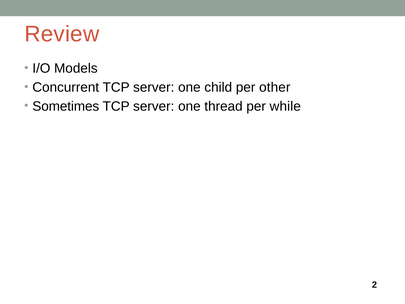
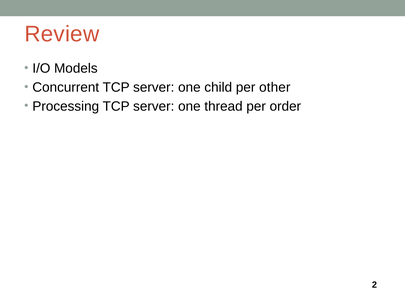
Sometimes: Sometimes -> Processing
while: while -> order
